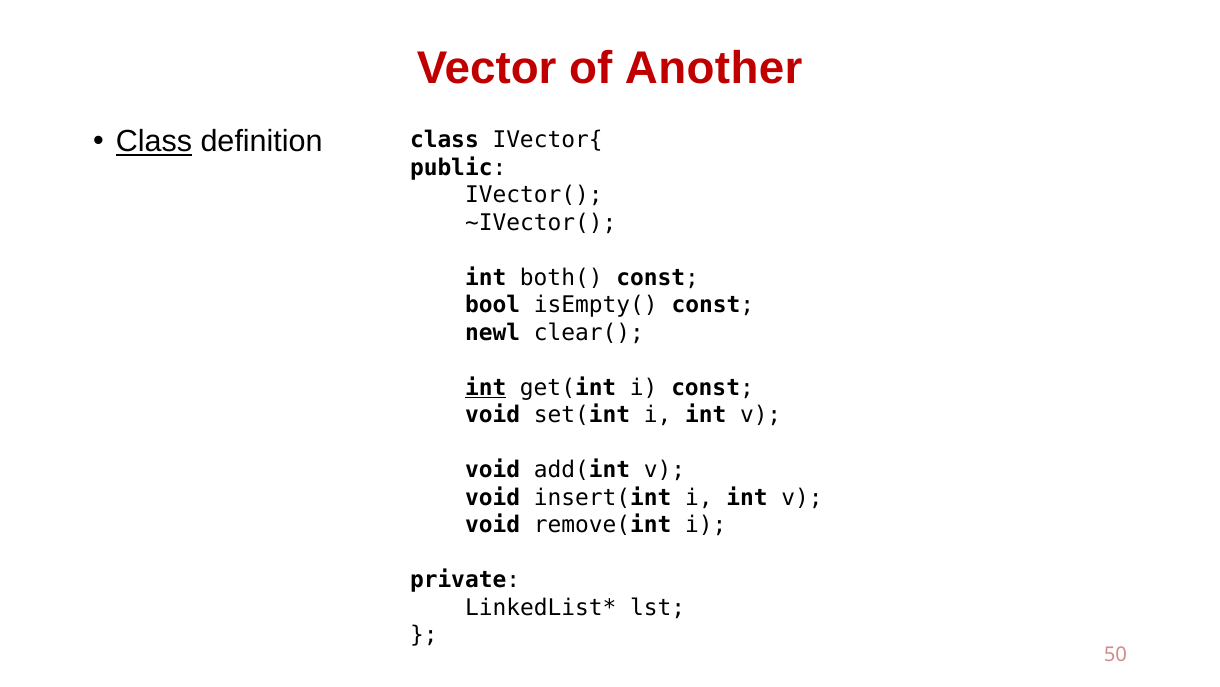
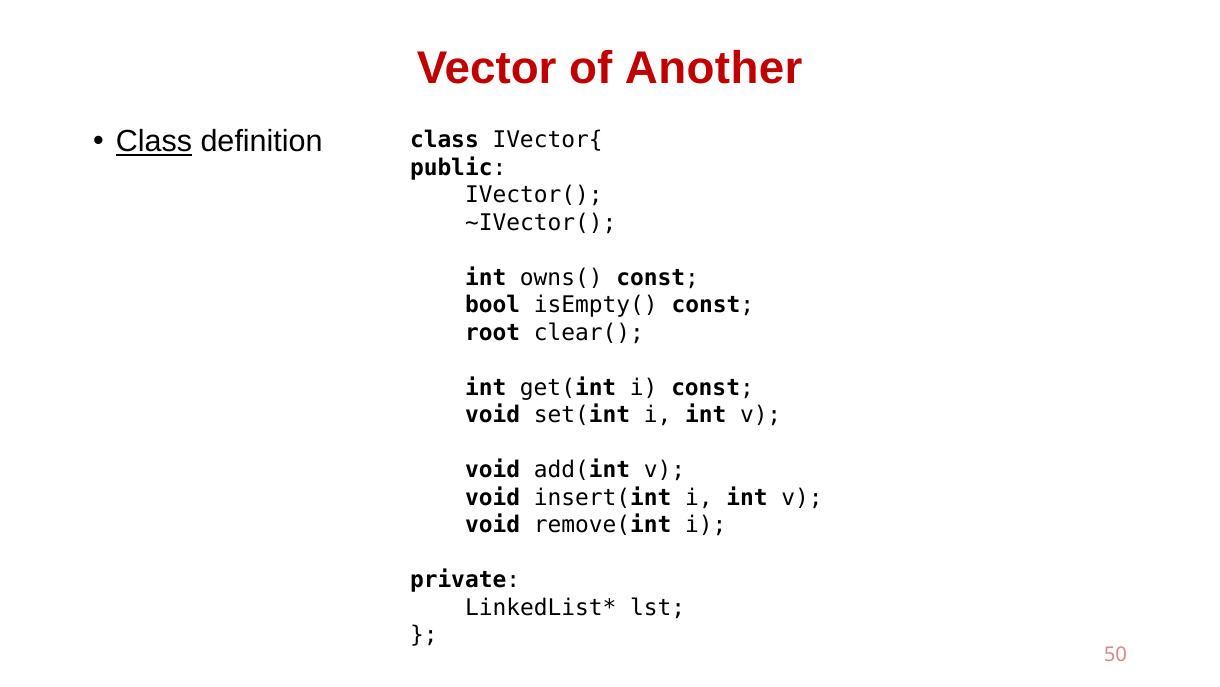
both(: both( -> owns(
newl: newl -> root
int at (486, 387) underline: present -> none
